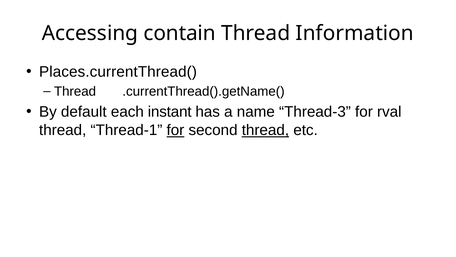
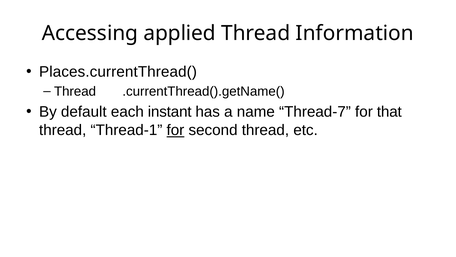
contain: contain -> applied
Thread-3: Thread-3 -> Thread-7
rval: rval -> that
thread at (265, 130) underline: present -> none
